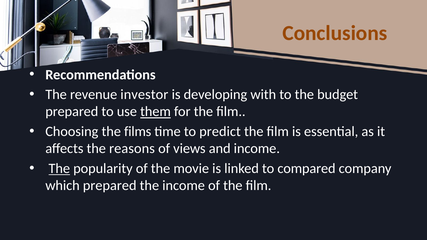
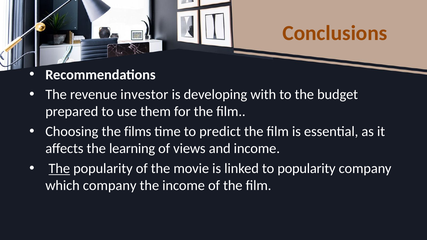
them underline: present -> none
reasons: reasons -> learning
to compared: compared -> popularity
which prepared: prepared -> company
